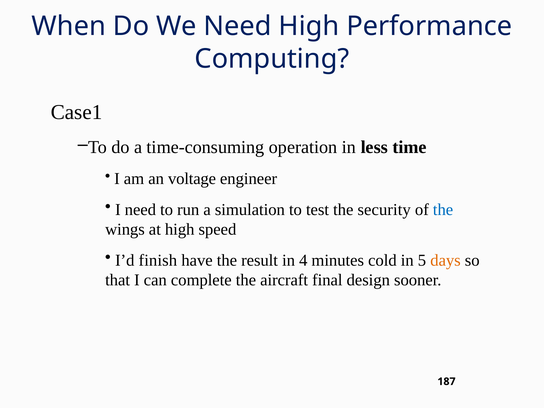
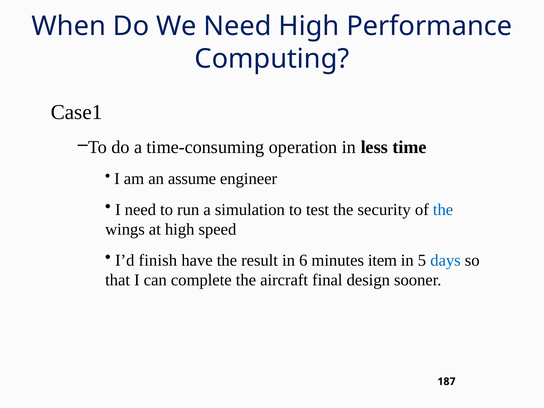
voltage: voltage -> assume
4: 4 -> 6
cold: cold -> item
days colour: orange -> blue
